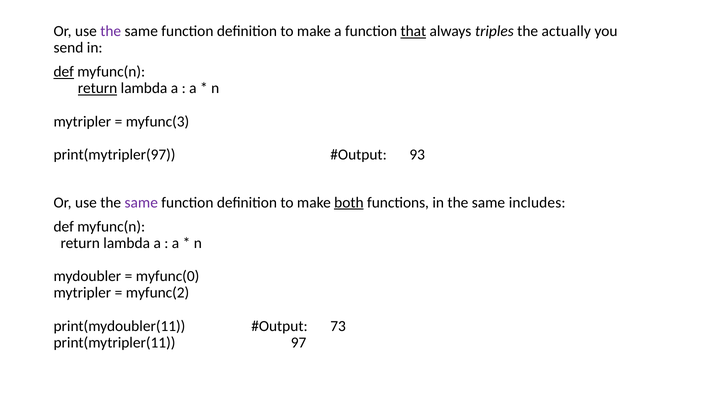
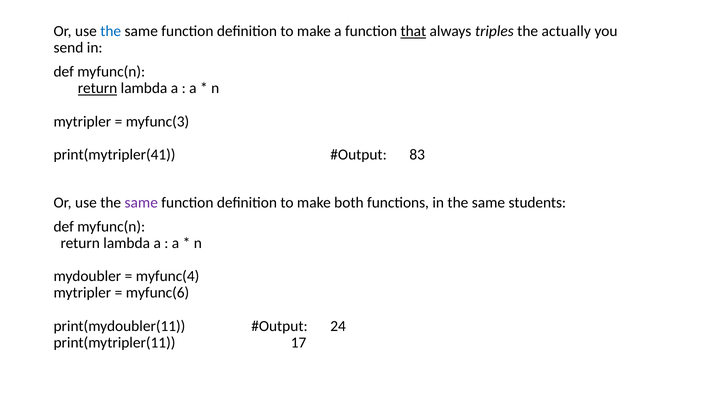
the at (111, 31) colour: purple -> blue
def at (64, 72) underline: present -> none
print(mytripler(97: print(mytripler(97 -> print(mytripler(41
93: 93 -> 83
both underline: present -> none
includes: includes -> students
myfunc(0: myfunc(0 -> myfunc(4
myfunc(2: myfunc(2 -> myfunc(6
73: 73 -> 24
97: 97 -> 17
